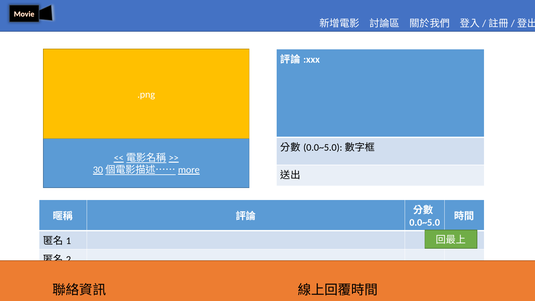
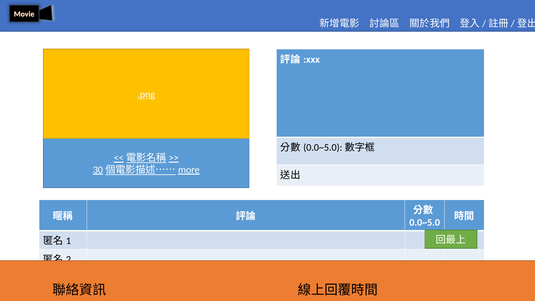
.png underline: none -> present
